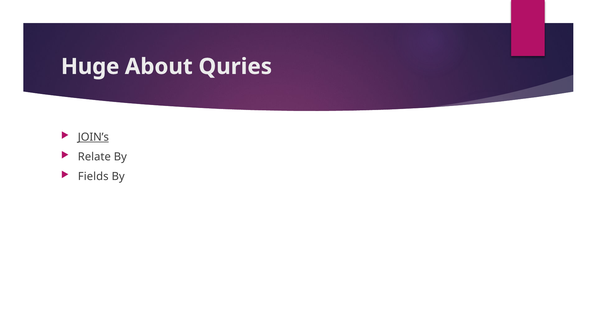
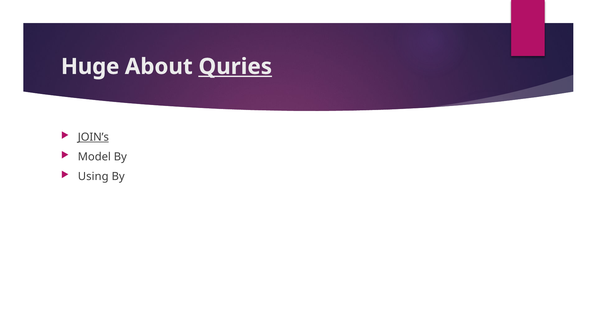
Quries underline: none -> present
Relate: Relate -> Model
Fields: Fields -> Using
